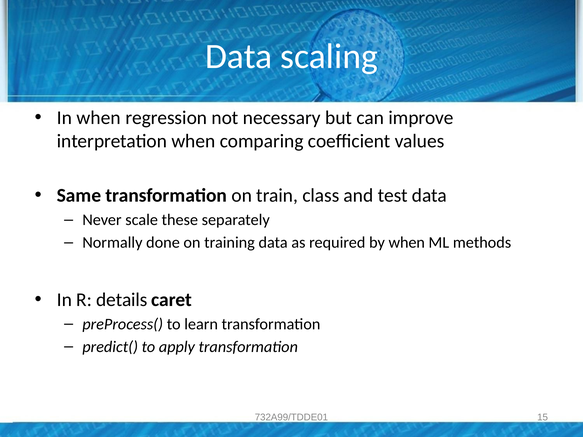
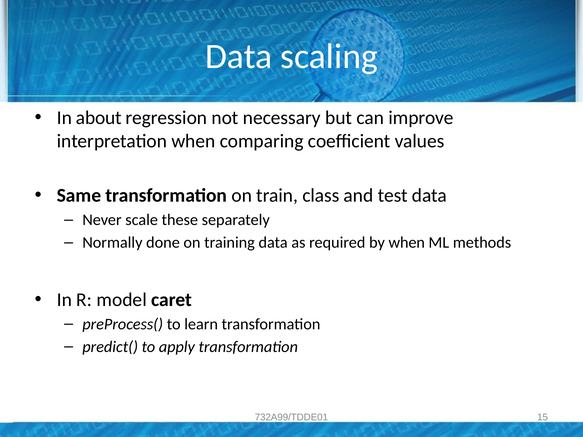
In when: when -> about
details: details -> model
